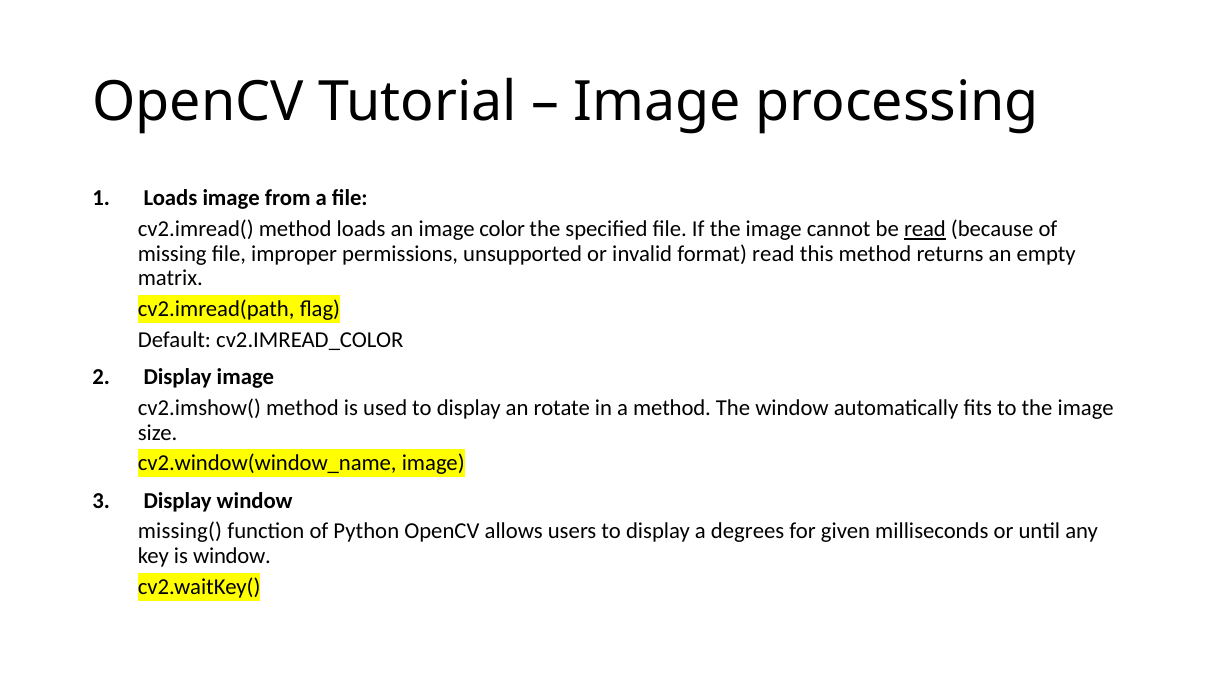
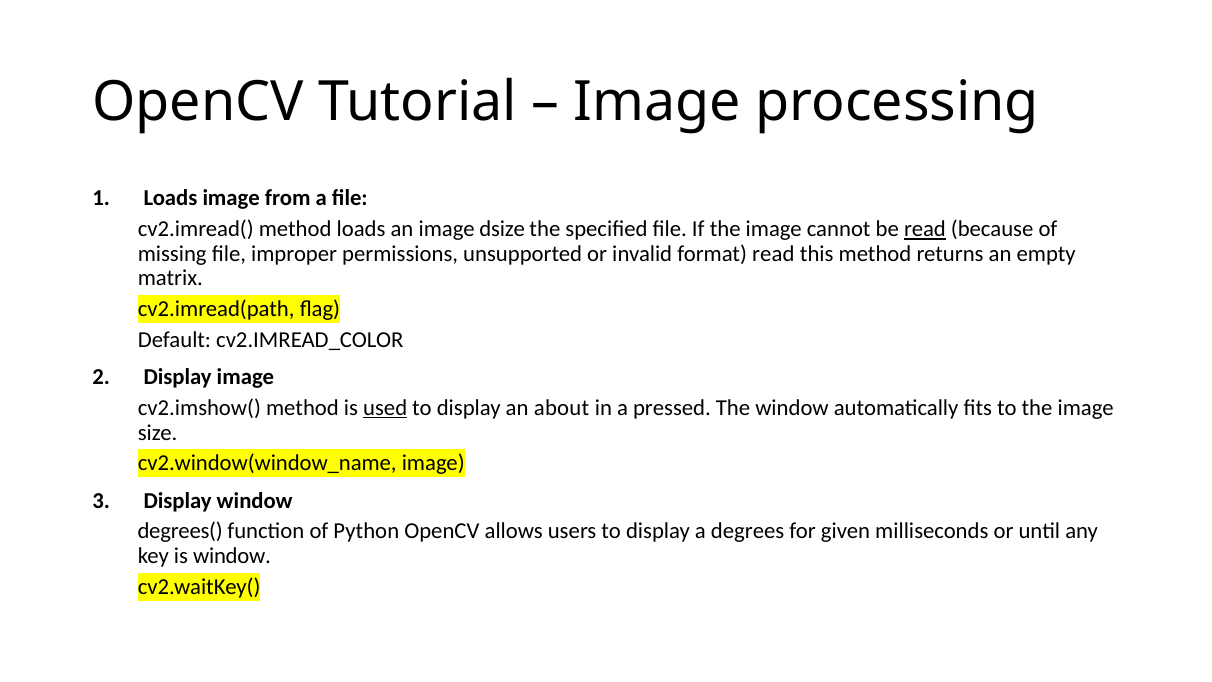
color: color -> dsize
used underline: none -> present
rotate: rotate -> about
a method: method -> pressed
missing(: missing( -> degrees(
